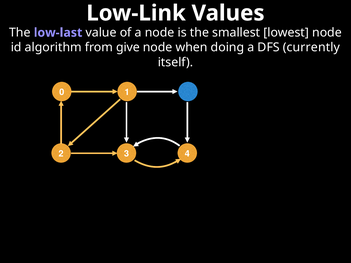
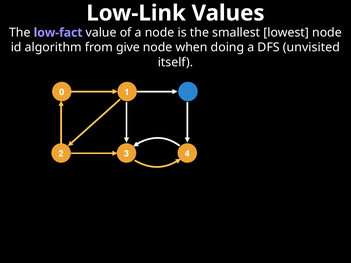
low-last: low-last -> low-fact
currently: currently -> unvisited
